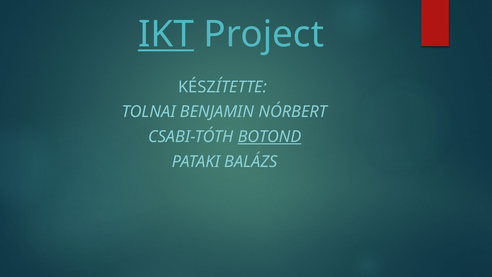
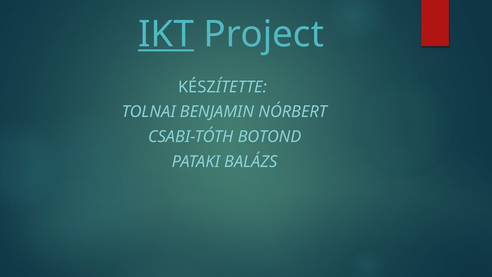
BOTOND underline: present -> none
